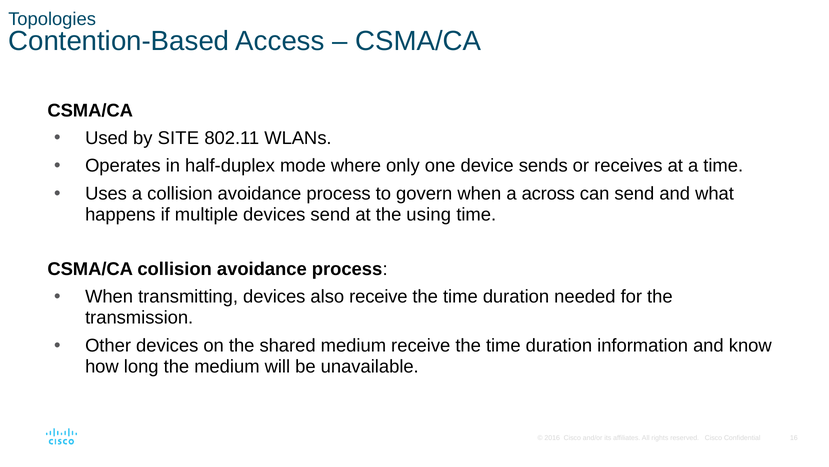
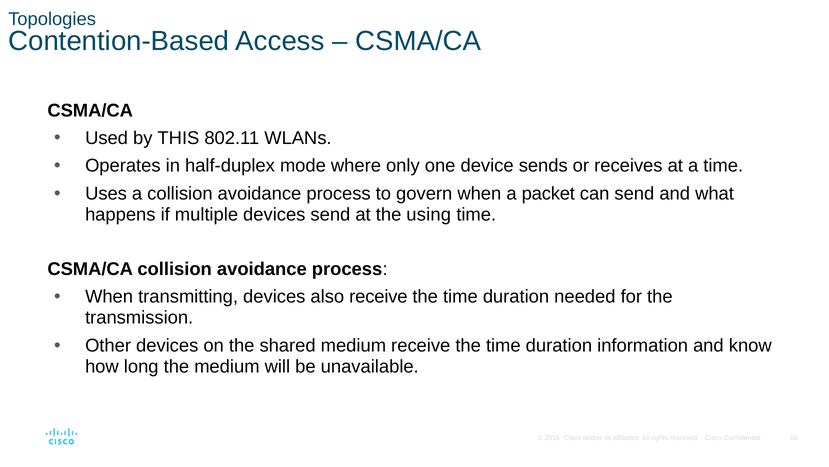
SITE: SITE -> THIS
across: across -> packet
